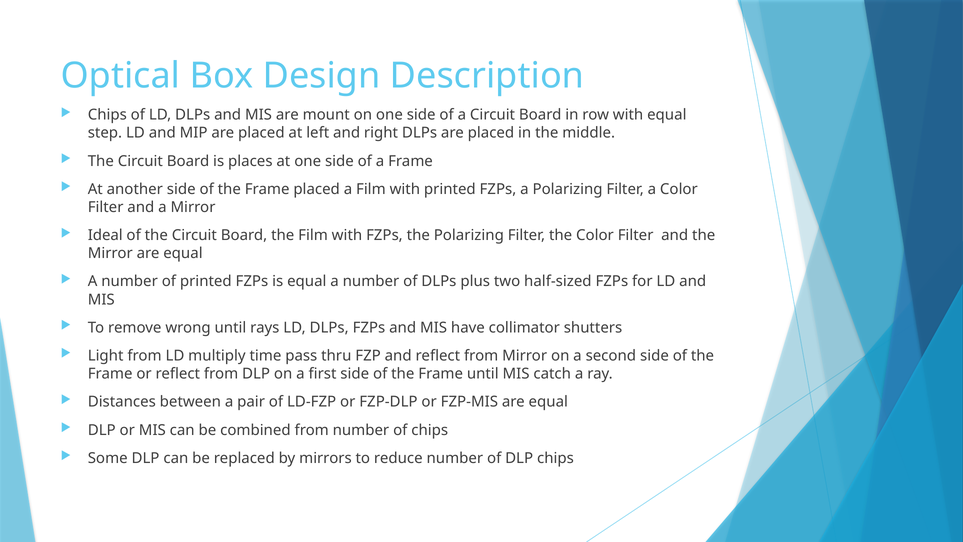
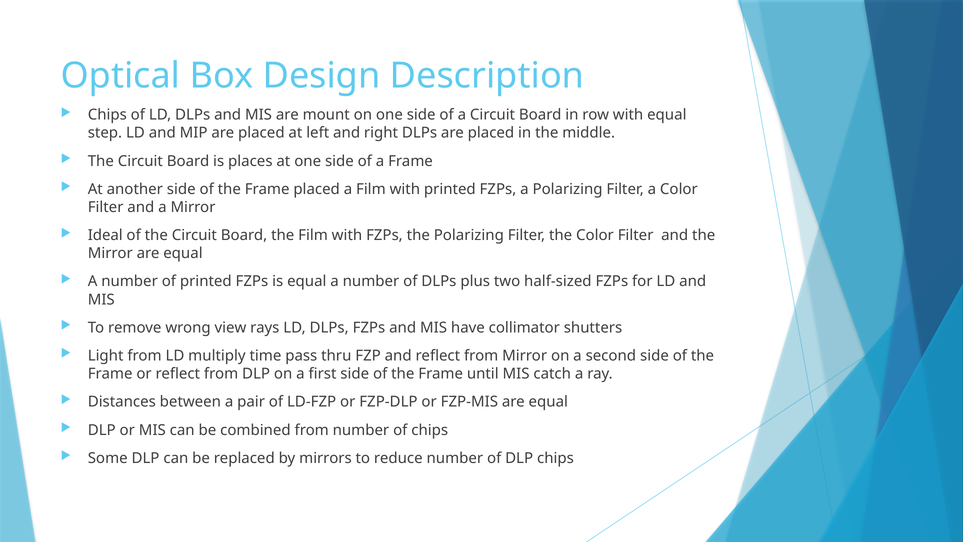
wrong until: until -> view
